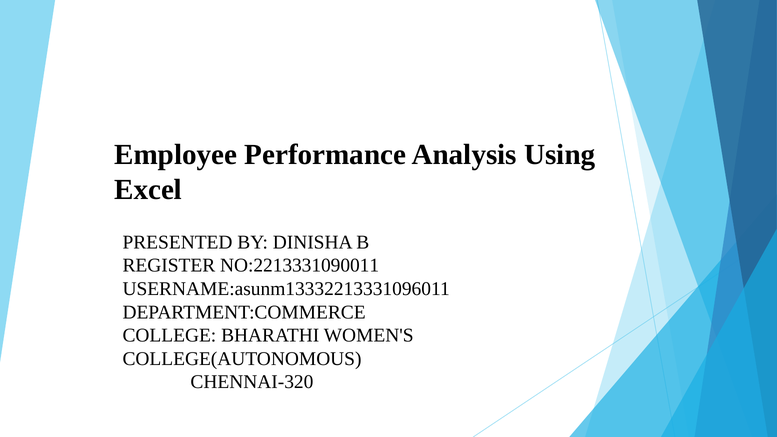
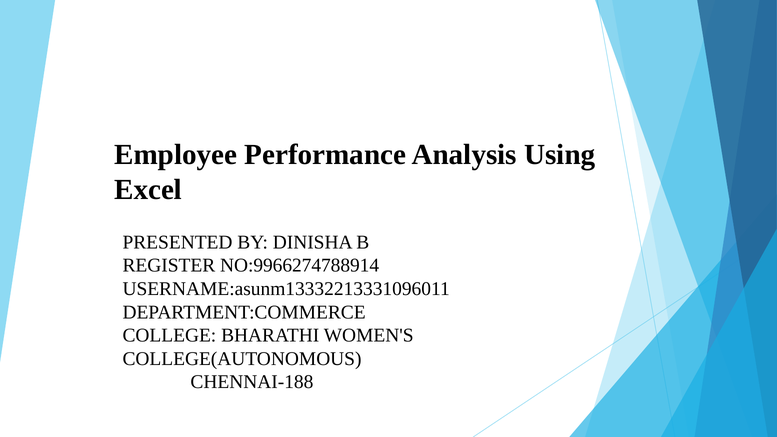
NO:2213331090011: NO:2213331090011 -> NO:9966274788914
CHENNAI-320: CHENNAI-320 -> CHENNAI-188
